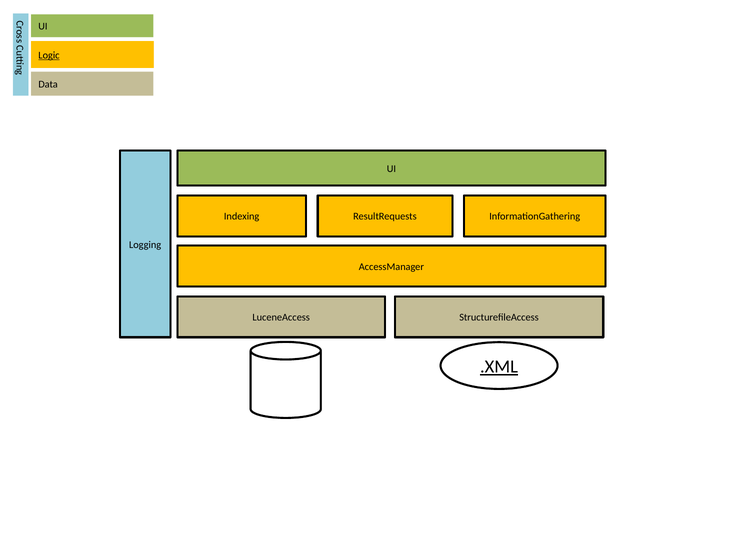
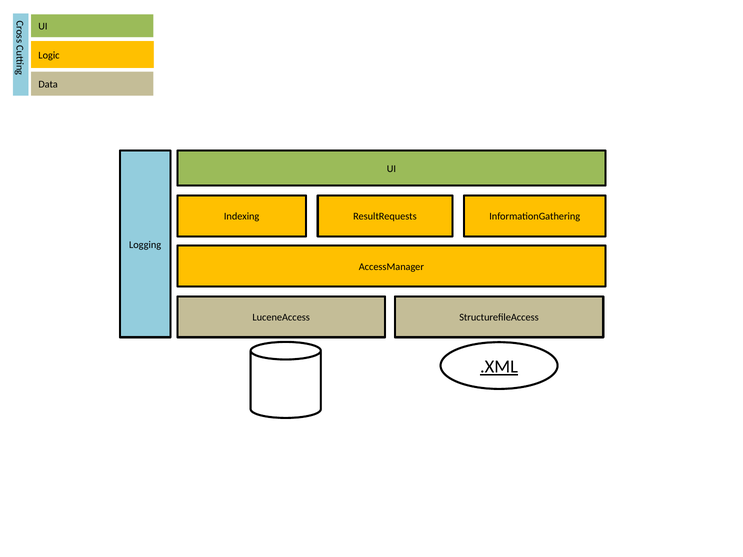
Logic underline: present -> none
